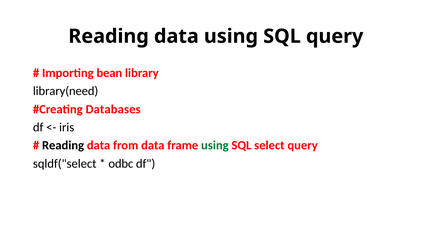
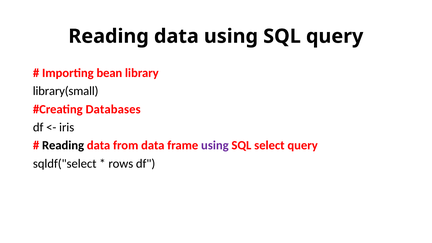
library(need: library(need -> library(small
using at (215, 145) colour: green -> purple
odbc: odbc -> rows
